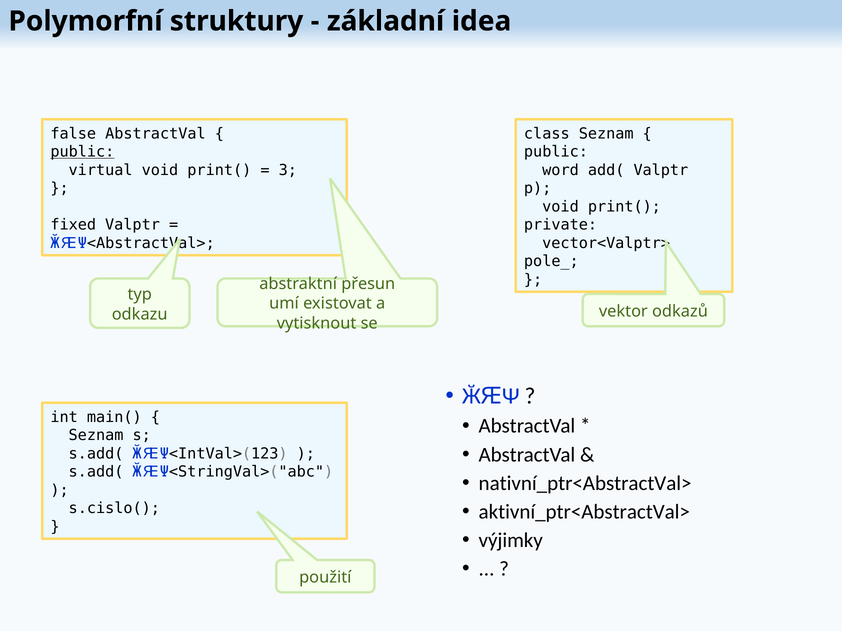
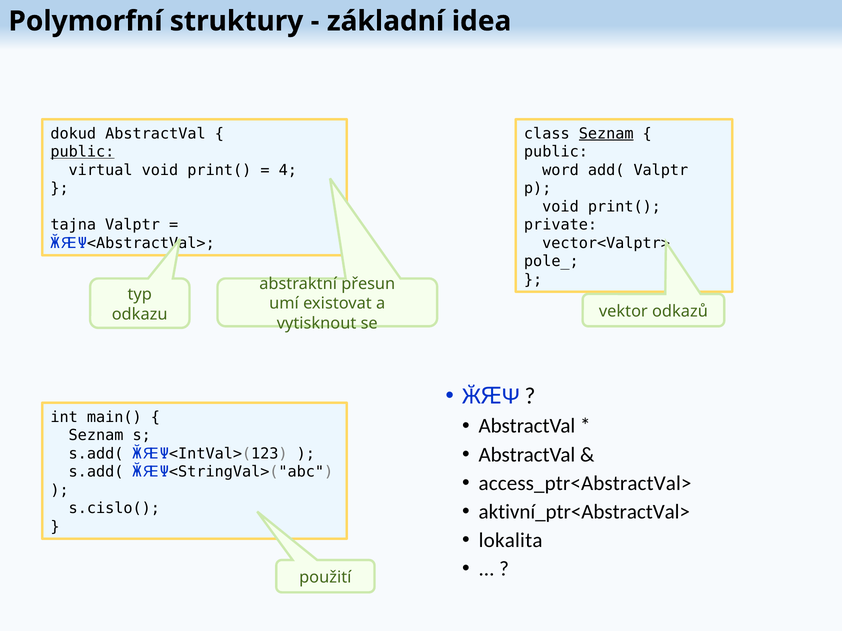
false: false -> dokud
Seznam at (606, 134) underline: none -> present
3: 3 -> 4
fixed: fixed -> tajna
nativní_ptr<AbstractVal>: nativní_ptr<AbstractVal> -> access_ptr<AbstractVal>
výjimky: výjimky -> lokalita
